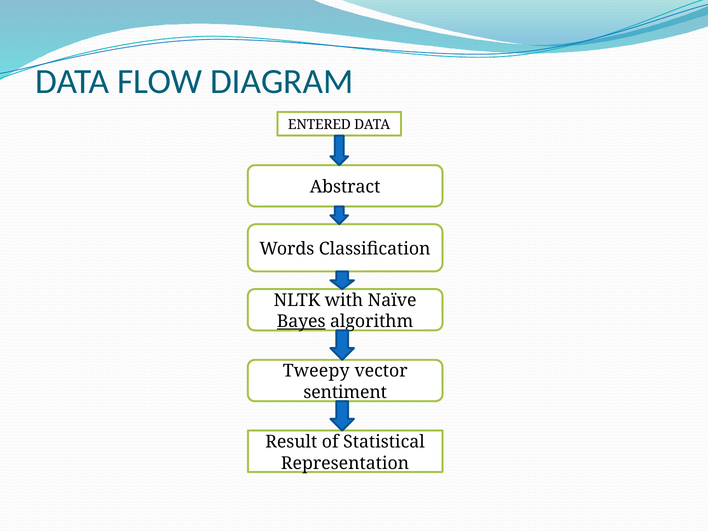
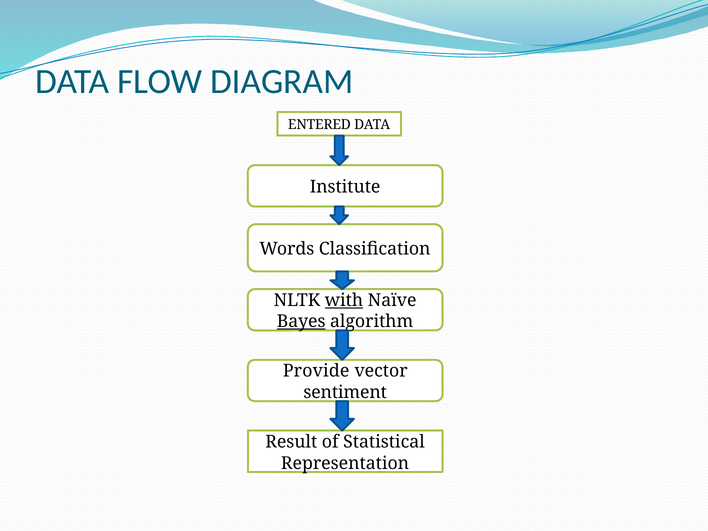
Abstract: Abstract -> Institute
with underline: none -> present
Tweepy: Tweepy -> Provide
